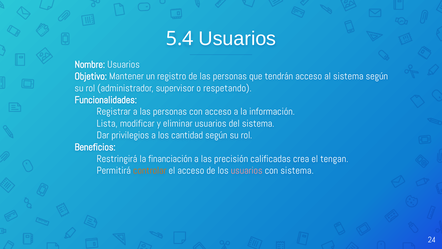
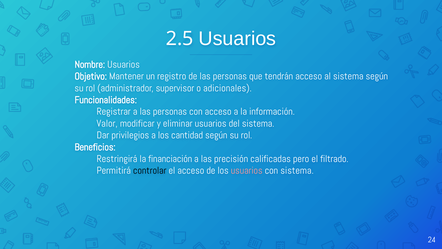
5.4: 5.4 -> 2.5
respetando: respetando -> adicionales
Lista: Lista -> Valor
crea: crea -> pero
tengan: tengan -> filtrado
controlar colour: orange -> black
